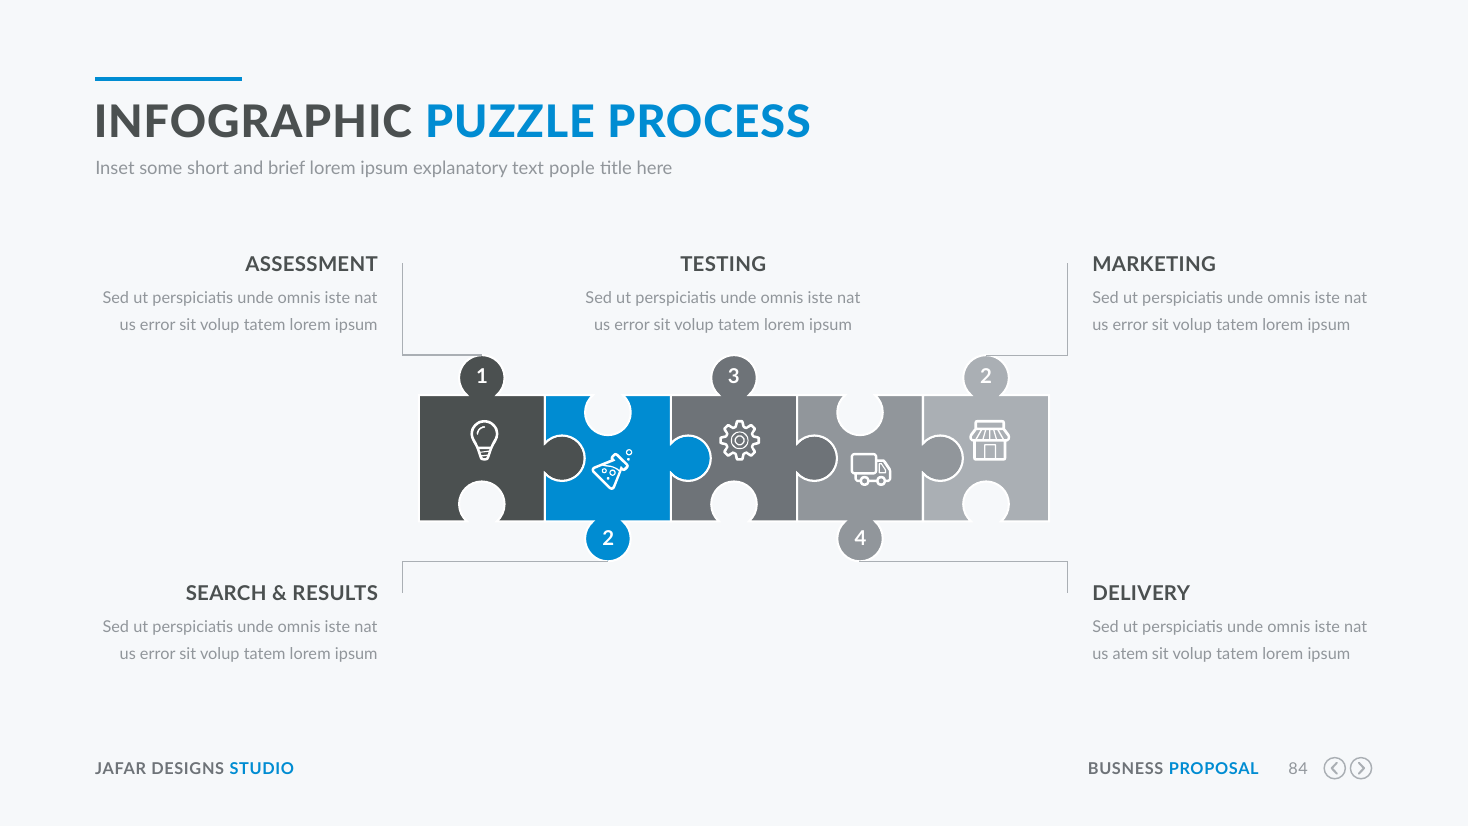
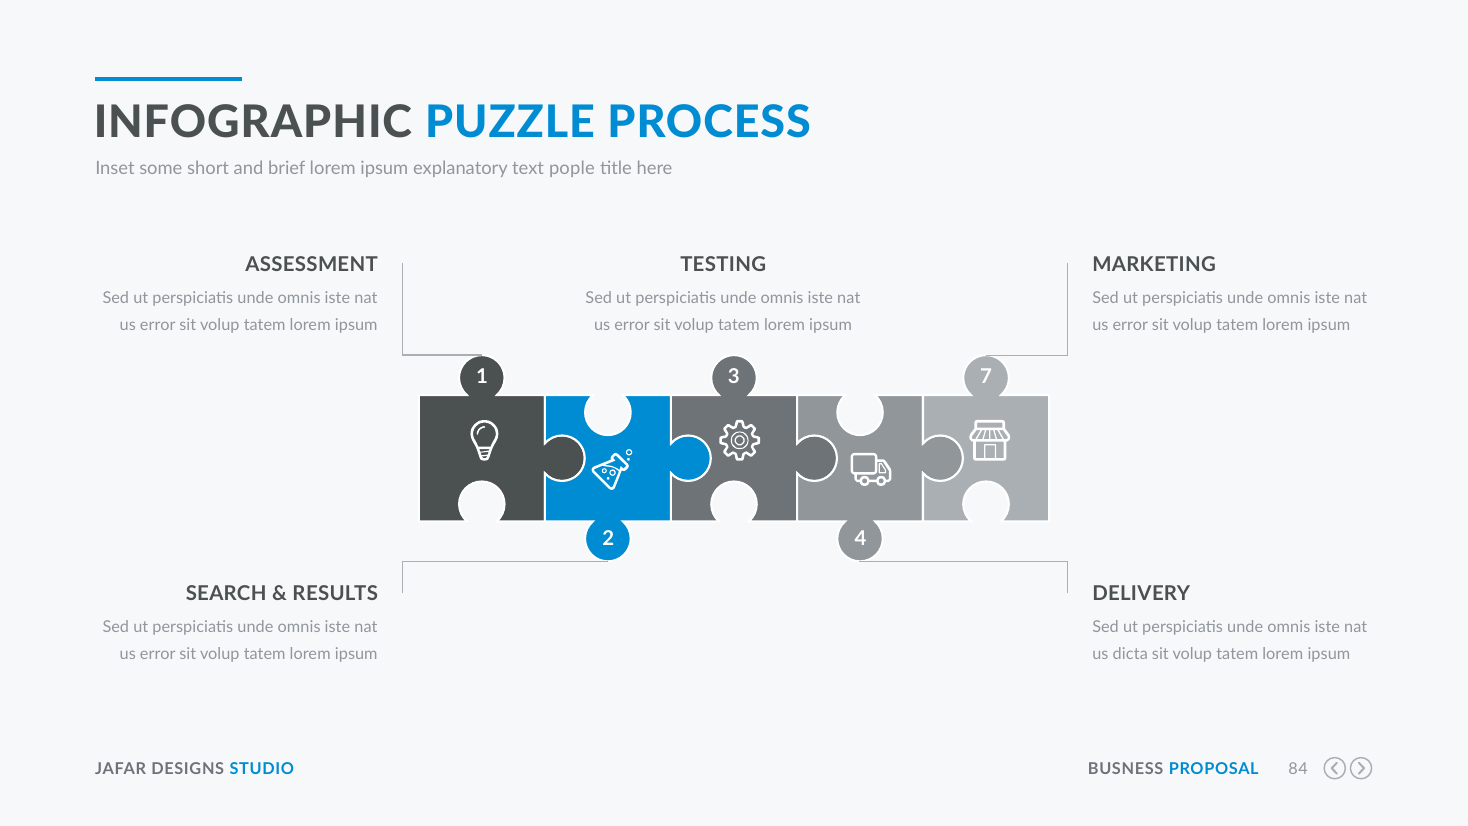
1 2: 2 -> 7
atem: atem -> dicta
